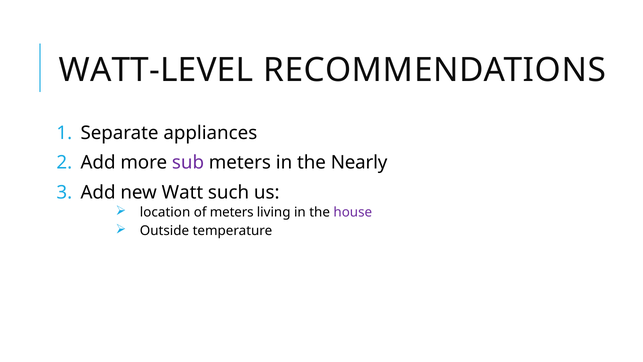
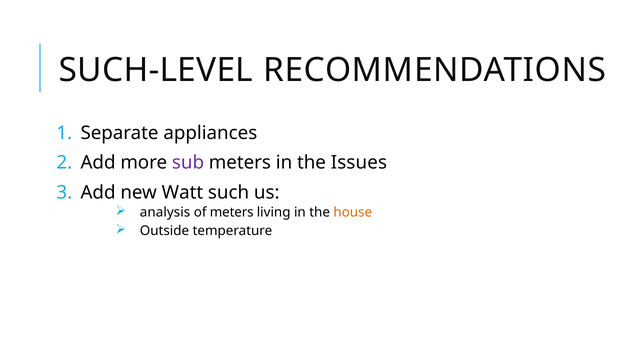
WATT-LEVEL: WATT-LEVEL -> SUCH-LEVEL
Nearly: Nearly -> Issues
location: location -> analysis
house colour: purple -> orange
